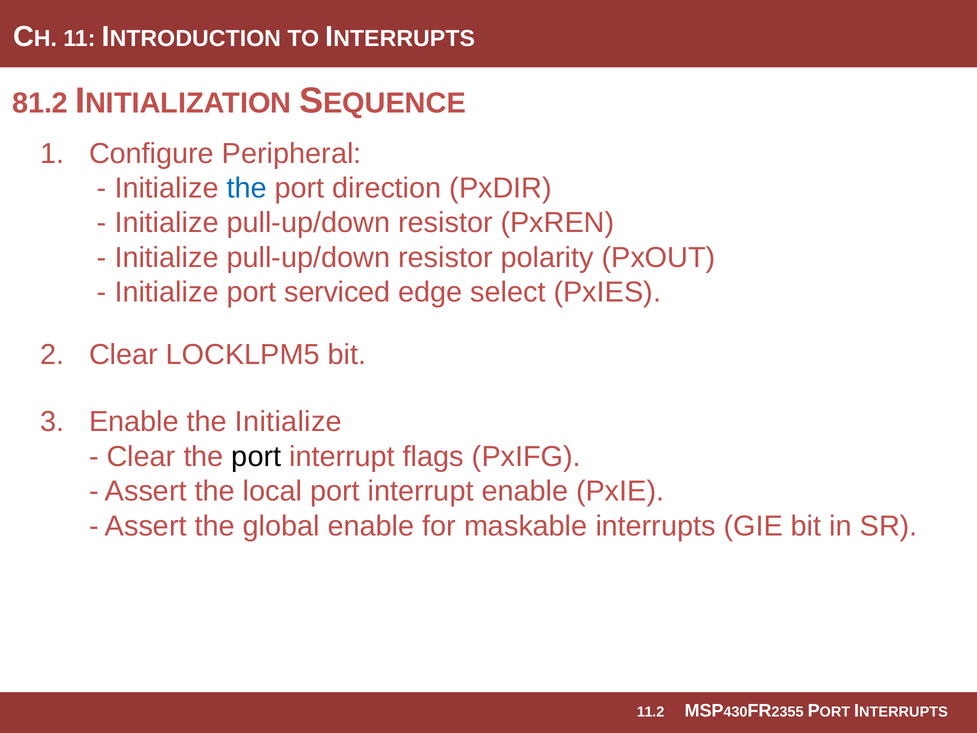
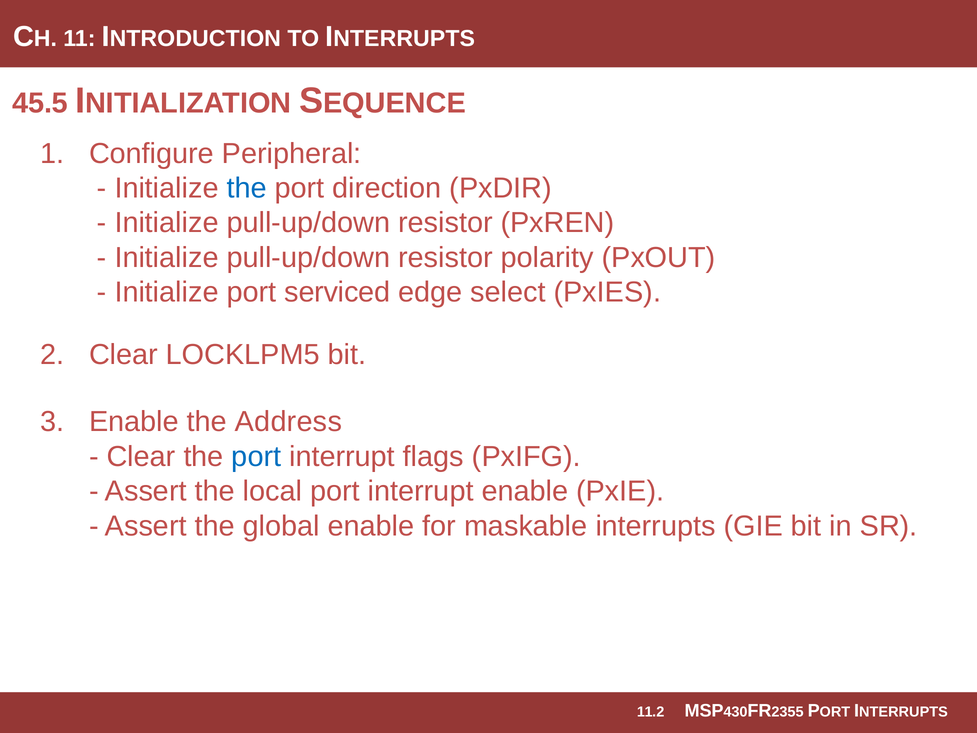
81.2: 81.2 -> 45.5
the Initialize: Initialize -> Address
port at (256, 456) colour: black -> blue
